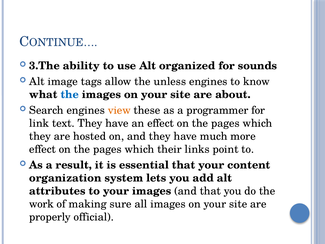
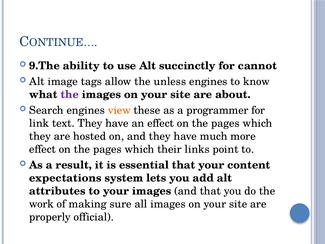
3.The: 3.The -> 9.The
organized: organized -> succinctly
sounds: sounds -> cannot
the at (70, 94) colour: blue -> purple
organization: organization -> expectations
